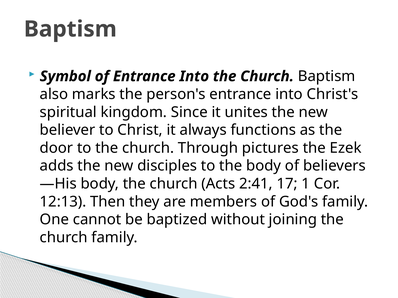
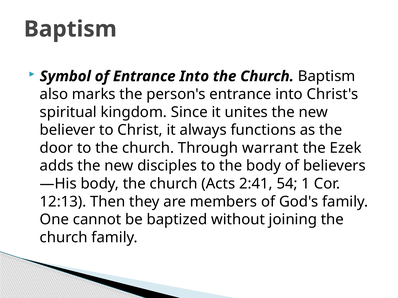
pictures: pictures -> warrant
17: 17 -> 54
